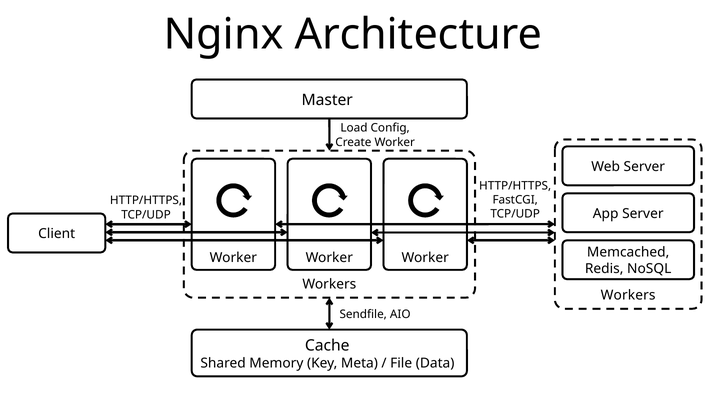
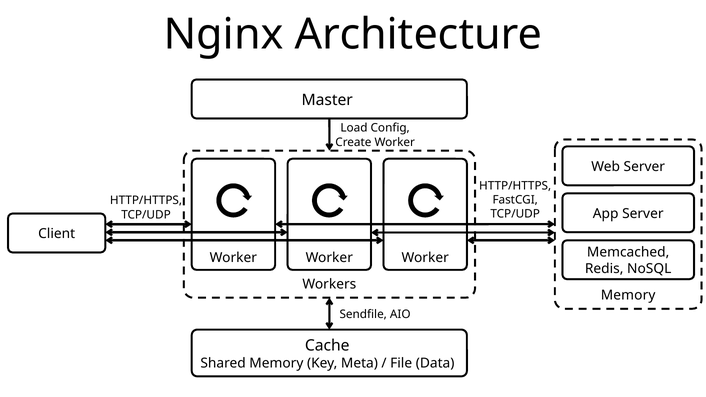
Workers at (628, 295): Workers -> Memory
